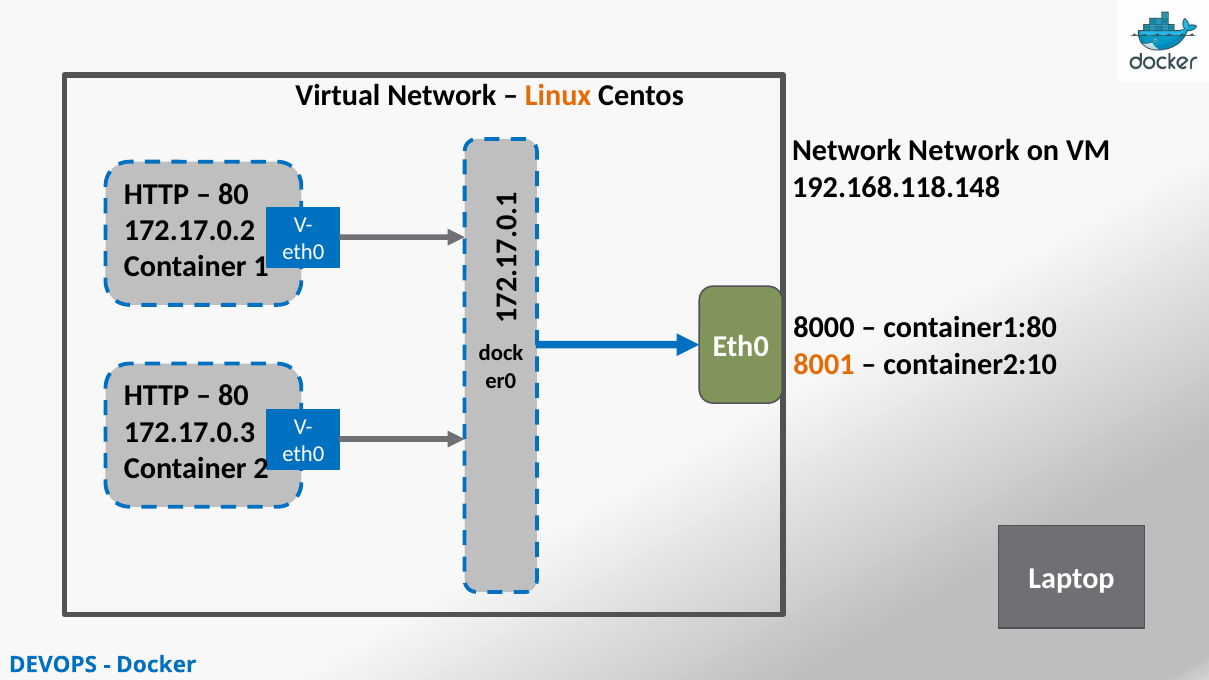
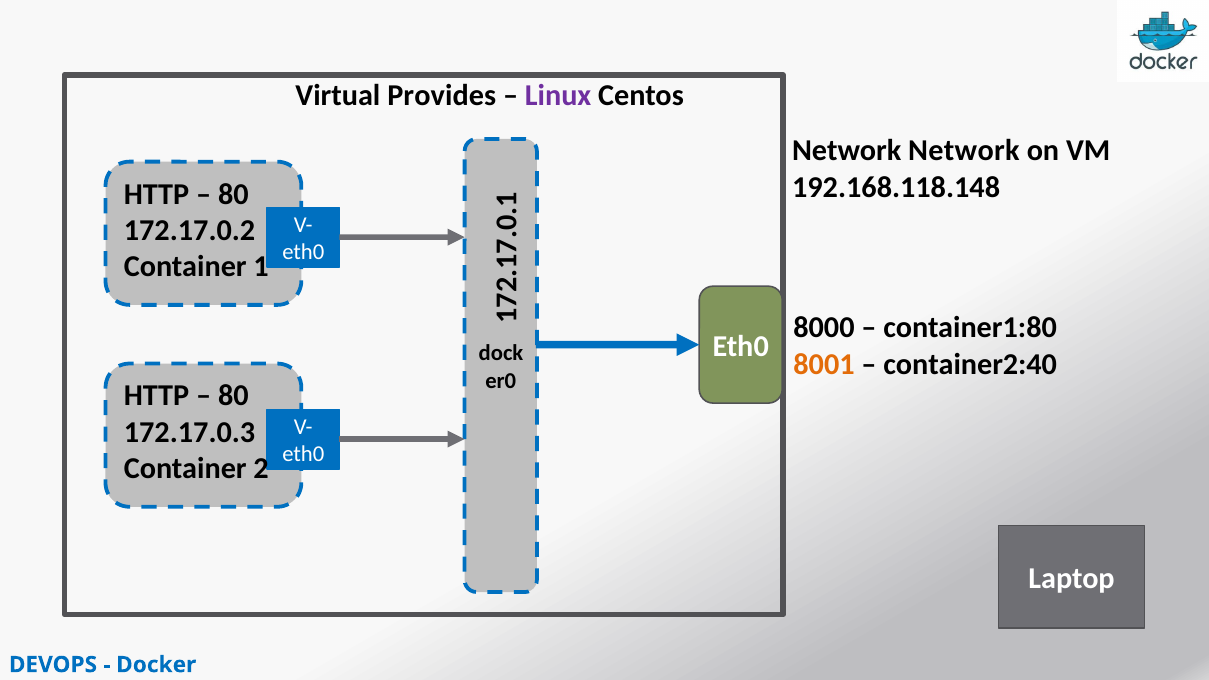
Virtual Network: Network -> Provides
Linux colour: orange -> purple
container2:10: container2:10 -> container2:40
